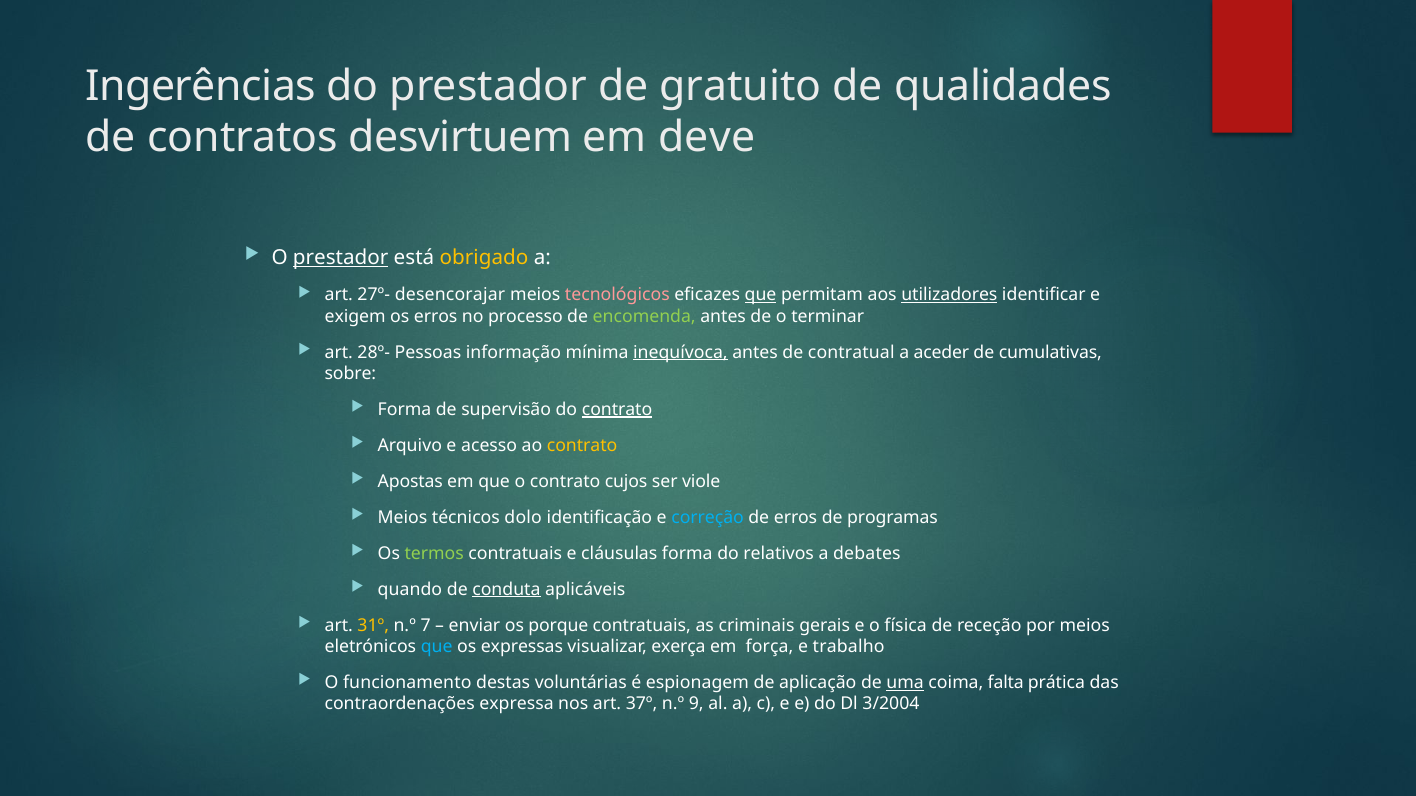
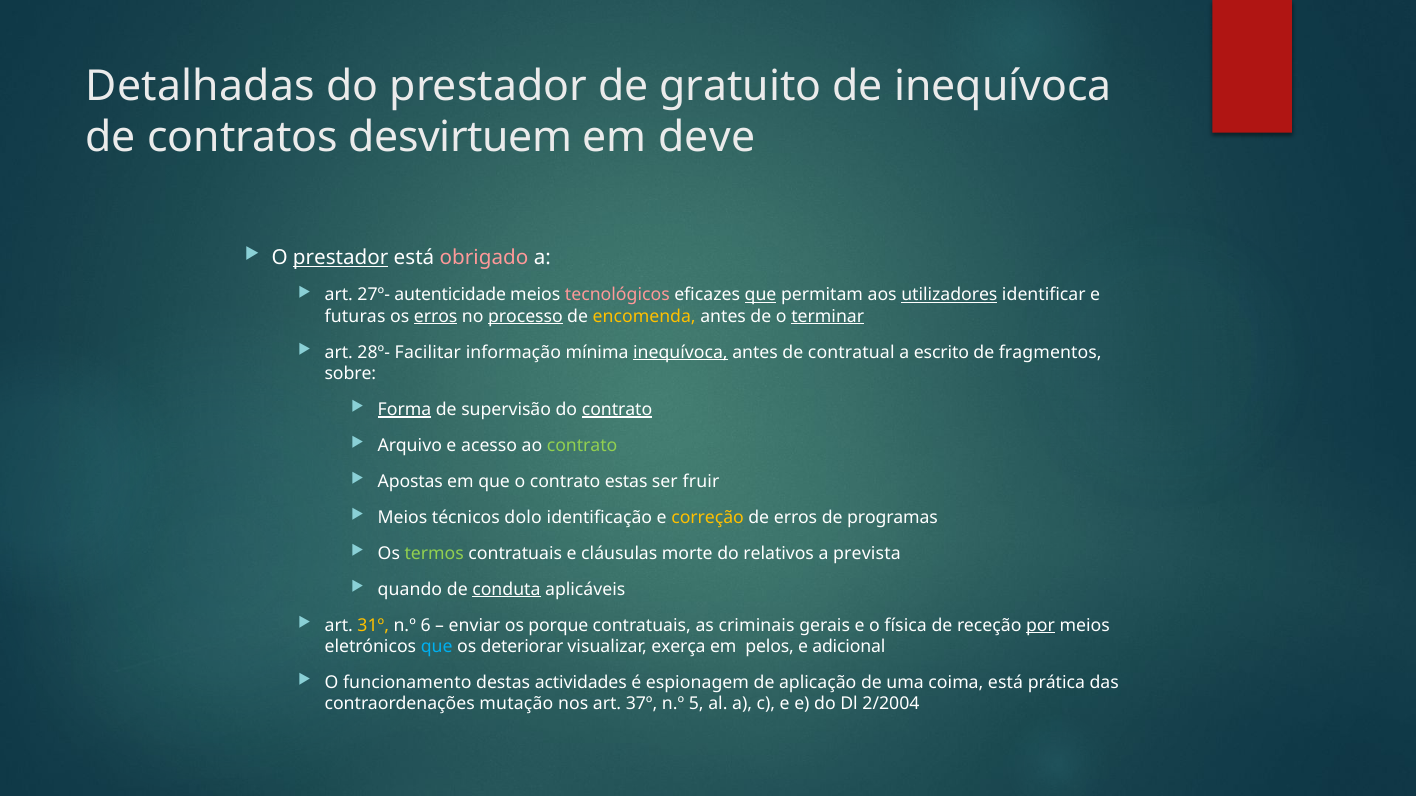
Ingerências: Ingerências -> Detalhadas
de qualidades: qualidades -> inequívoca
obrigado colour: yellow -> pink
desencorajar: desencorajar -> autenticidade
exigem: exigem -> futuras
erros at (436, 316) underline: none -> present
processo underline: none -> present
encomenda colour: light green -> yellow
terminar underline: none -> present
Pessoas: Pessoas -> Facilitar
aceder: aceder -> escrito
cumulativas: cumulativas -> fragmentos
Forma at (405, 410) underline: none -> present
contrato at (582, 446) colour: yellow -> light green
cujos: cujos -> estas
viole: viole -> fruir
correção colour: light blue -> yellow
cláusulas forma: forma -> morte
debates: debates -> prevista
7: 7 -> 6
por underline: none -> present
expressas: expressas -> deteriorar
força: força -> pelos
trabalho: trabalho -> adicional
voluntárias: voluntárias -> actividades
uma underline: present -> none
coima falta: falta -> está
expressa: expressa -> mutação
9: 9 -> 5
3/2004: 3/2004 -> 2/2004
